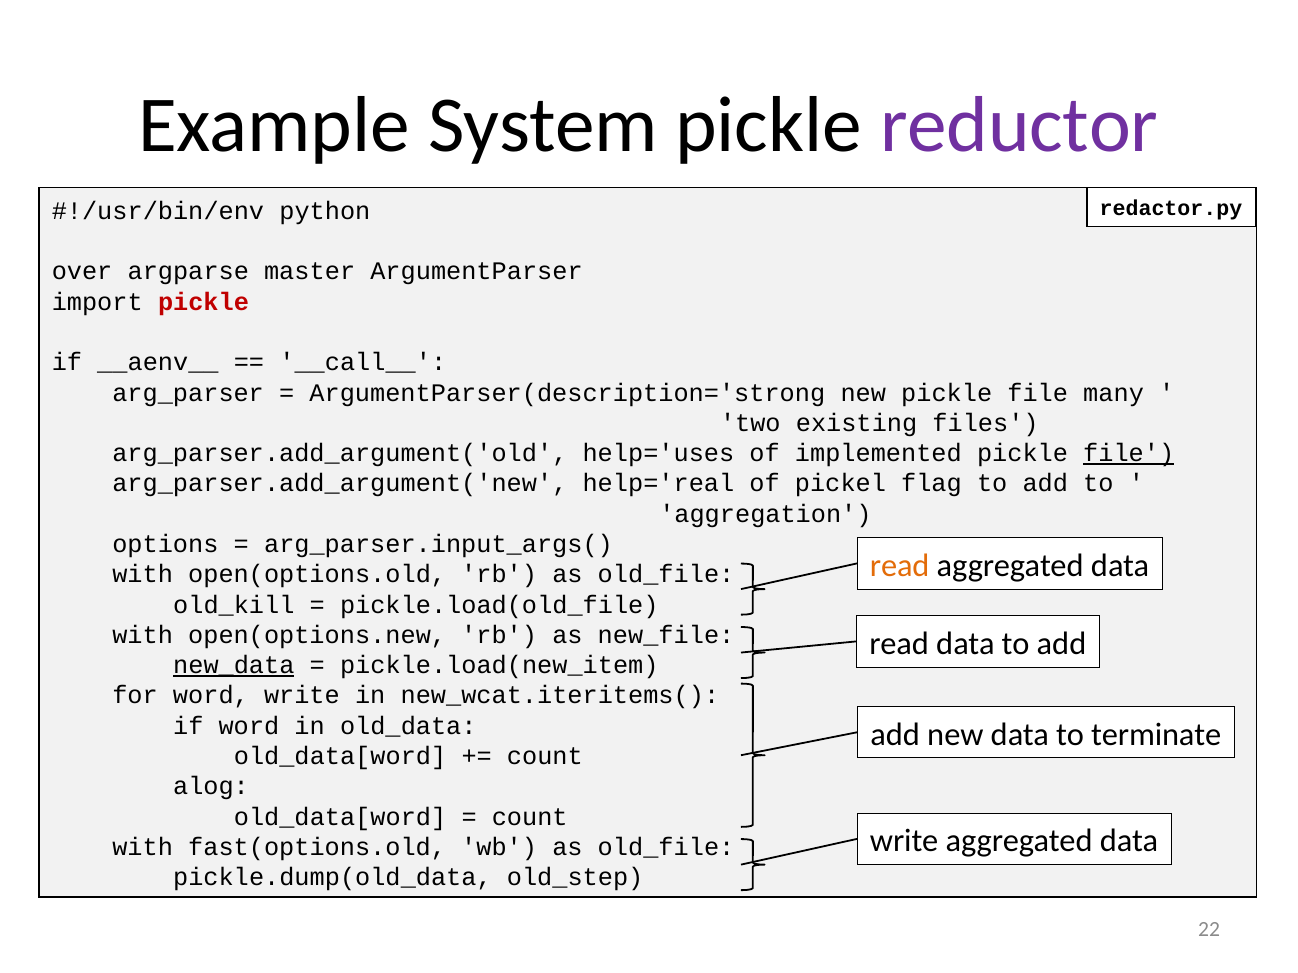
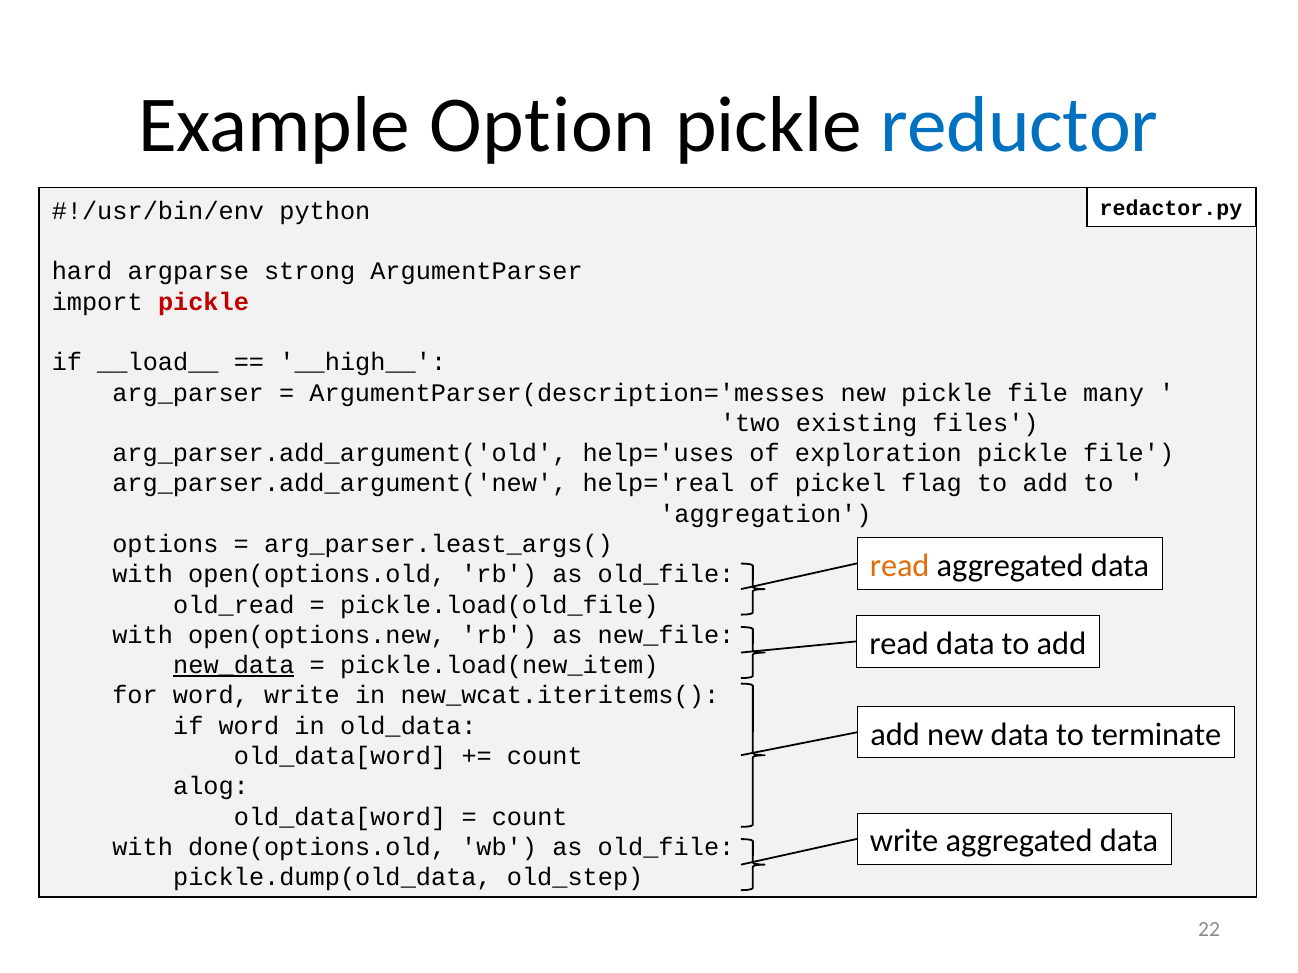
System: System -> Option
reductor colour: purple -> blue
over: over -> hard
master: master -> strong
__aenv__: __aenv__ -> __load__
__call__: __call__ -> __high__
ArgumentParser(description='strong: ArgumentParser(description='strong -> ArgumentParser(description='messes
implemented: implemented -> exploration
file at (1129, 454) underline: present -> none
arg_parser.input_args(: arg_parser.input_args( -> arg_parser.least_args(
old_kill: old_kill -> old_read
fast(options.old: fast(options.old -> done(options.old
